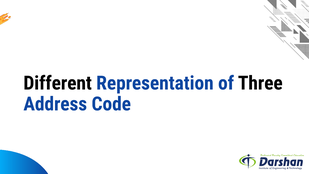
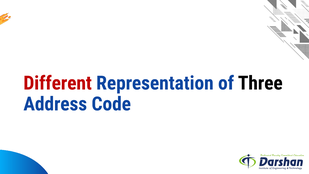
Different colour: black -> red
